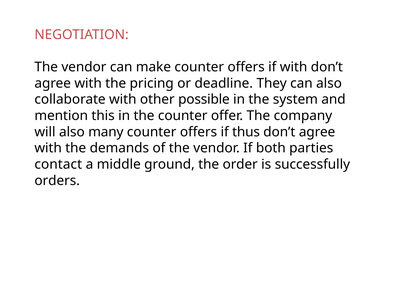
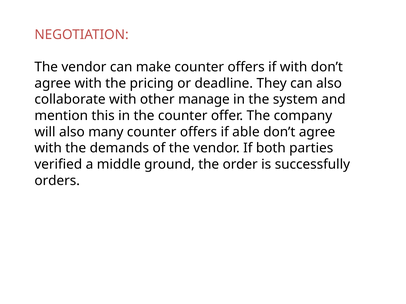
possible: possible -> manage
thus: thus -> able
contact: contact -> verified
